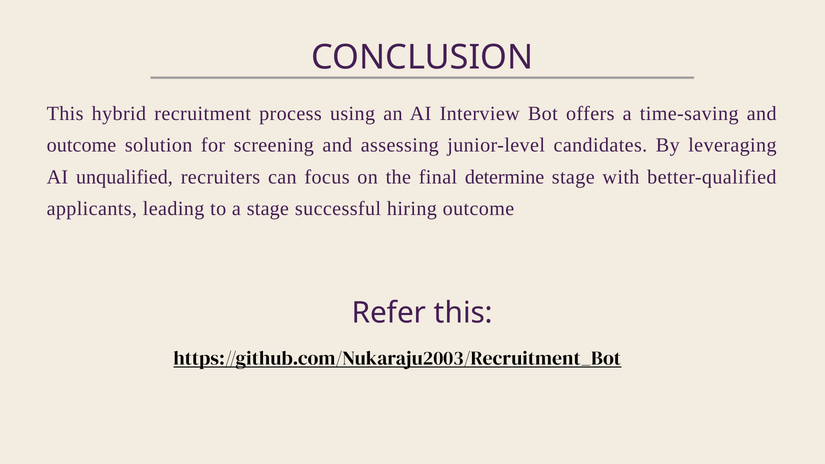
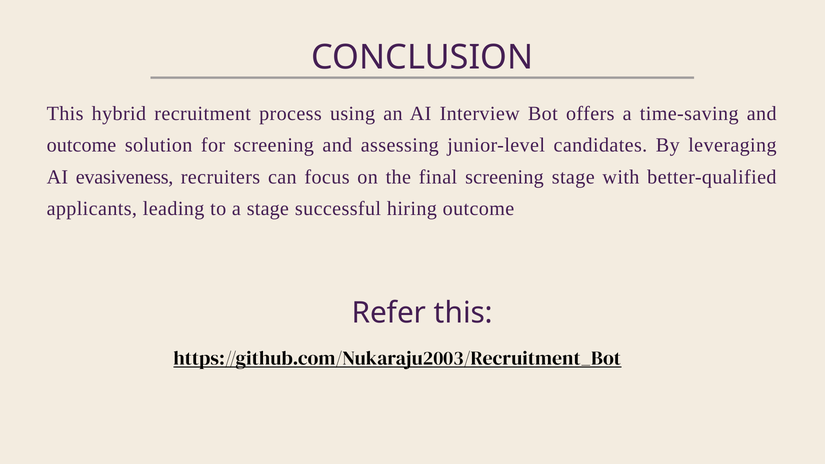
unqualified: unqualified -> evasiveness
final determine: determine -> screening
